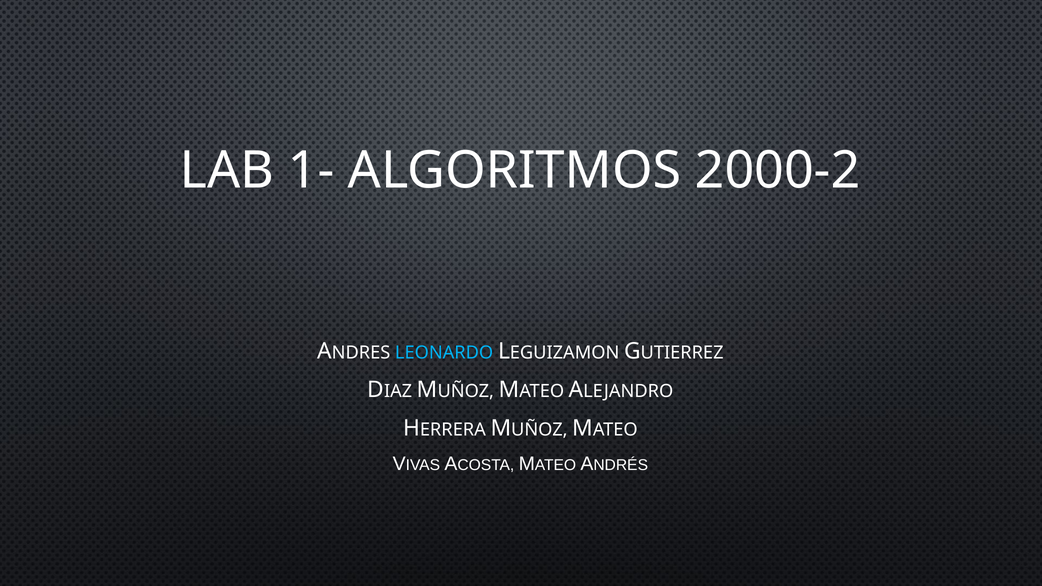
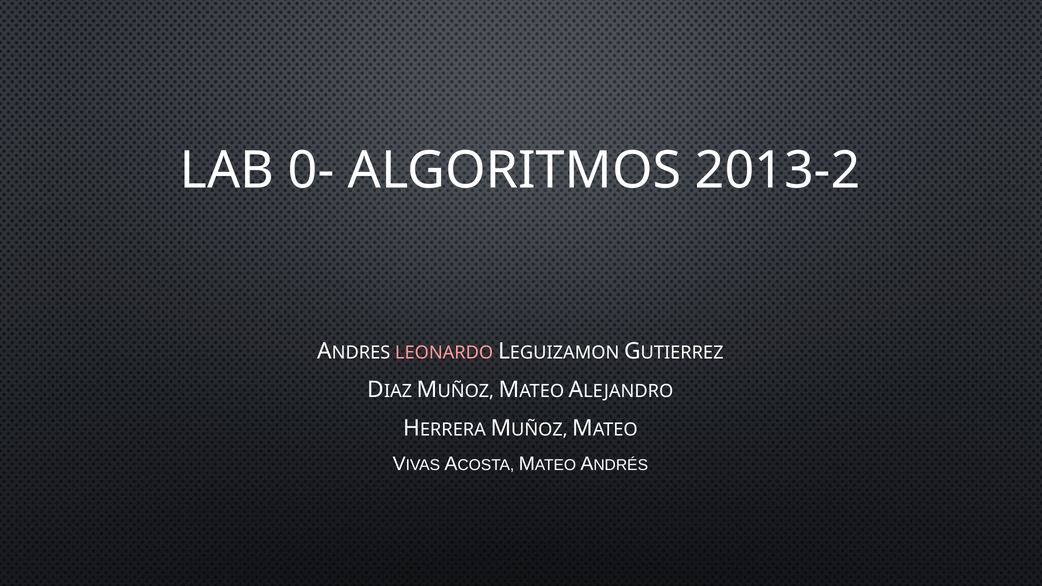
1-: 1- -> 0-
2000-2: 2000-2 -> 2013-2
LEONARDO colour: light blue -> pink
